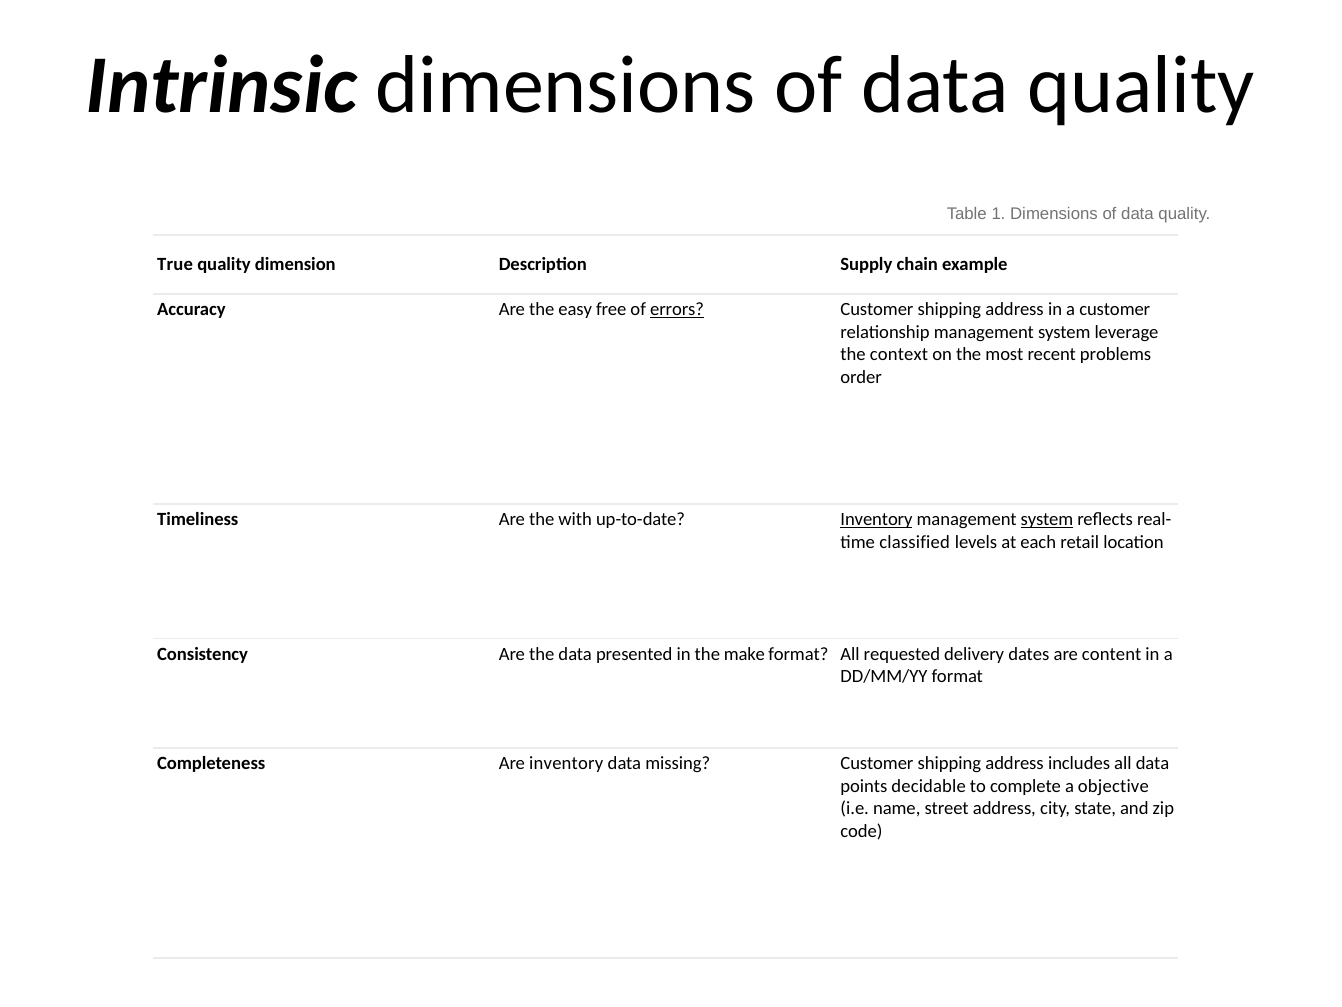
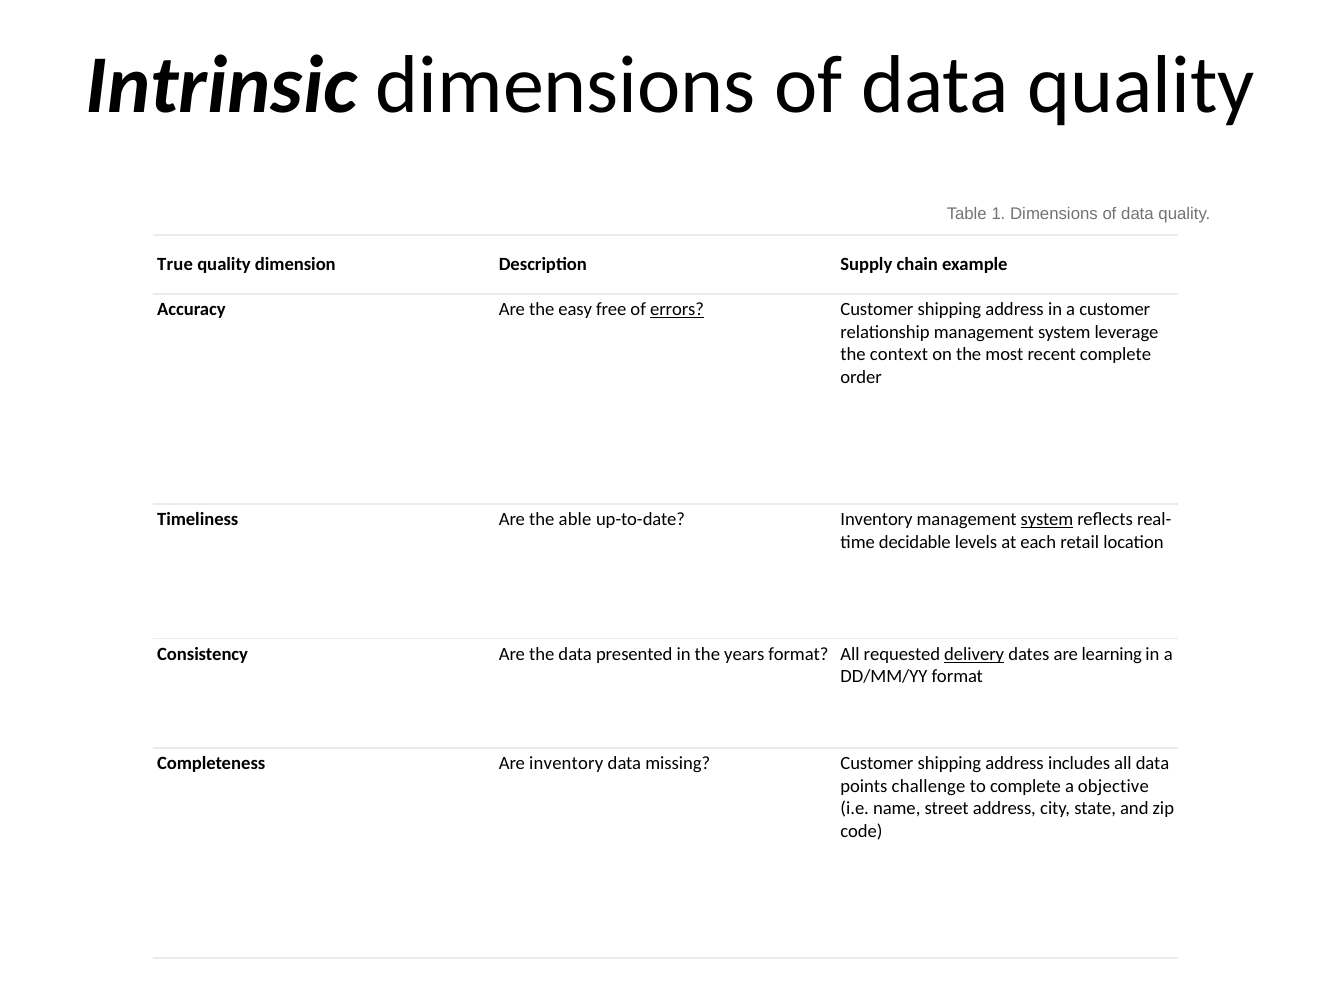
recent problems: problems -> complete
with: with -> able
Inventory at (877, 519) underline: present -> none
classified: classified -> decidable
make: make -> years
delivery underline: none -> present
content: content -> learning
decidable: decidable -> challenge
